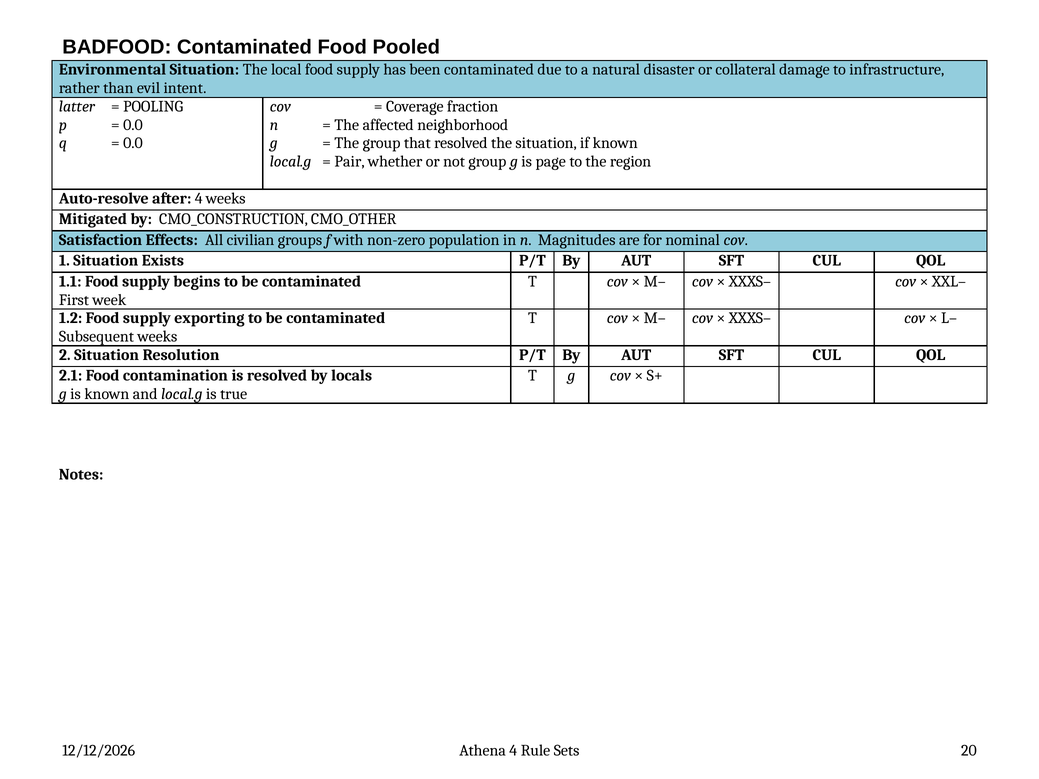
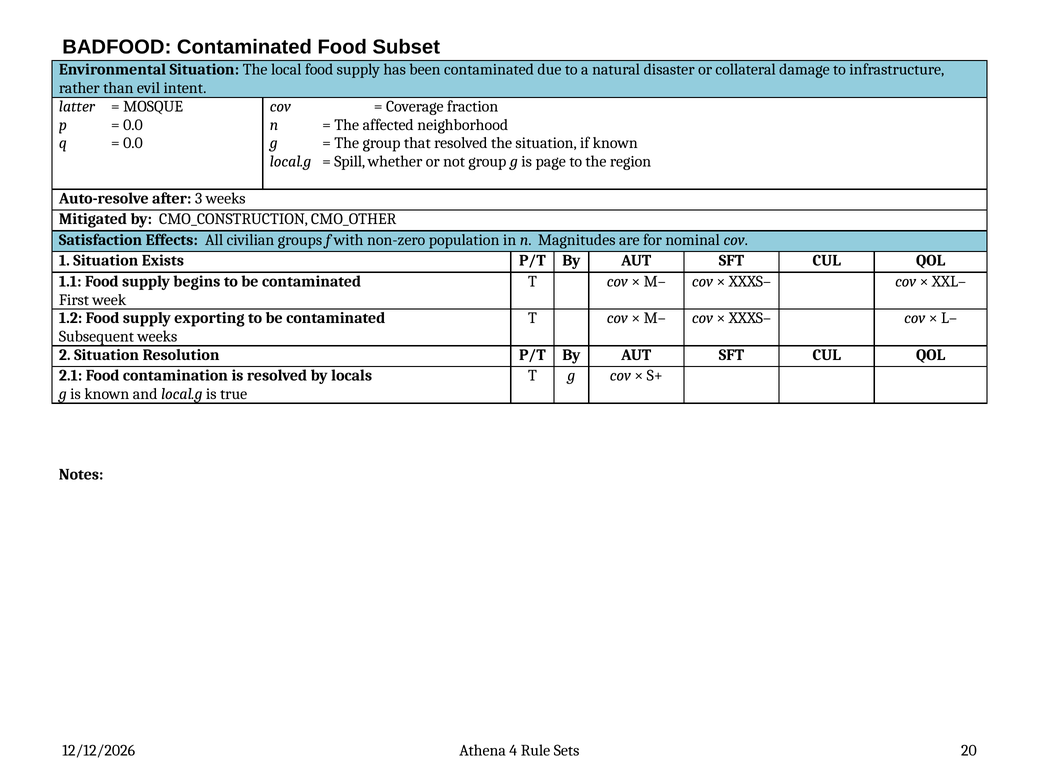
Pooled: Pooled -> Subset
POOLING: POOLING -> MOSQUE
Pair: Pair -> Spill
after 4: 4 -> 3
